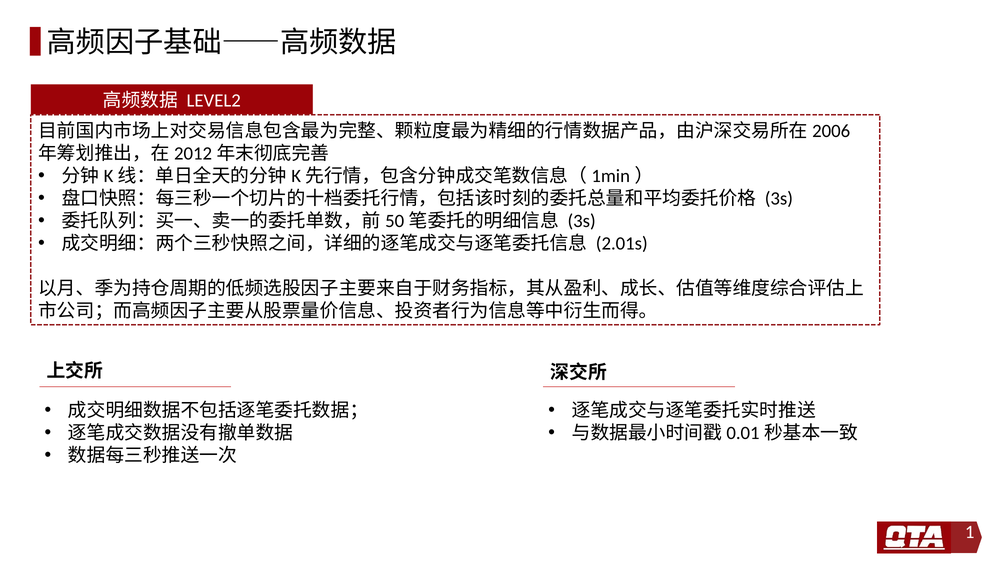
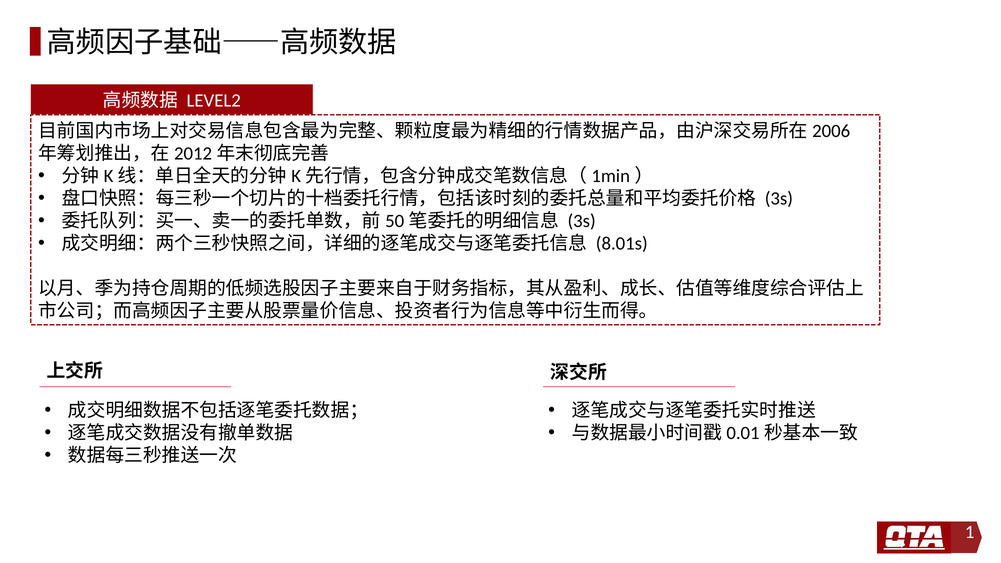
2.01s: 2.01s -> 8.01s
